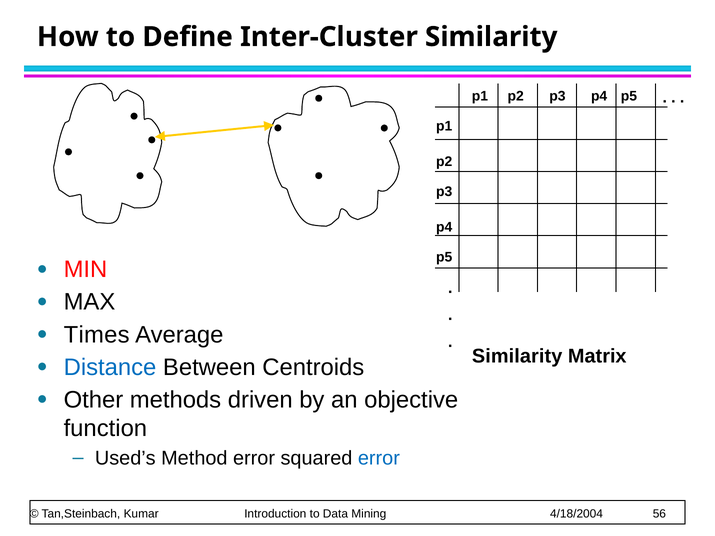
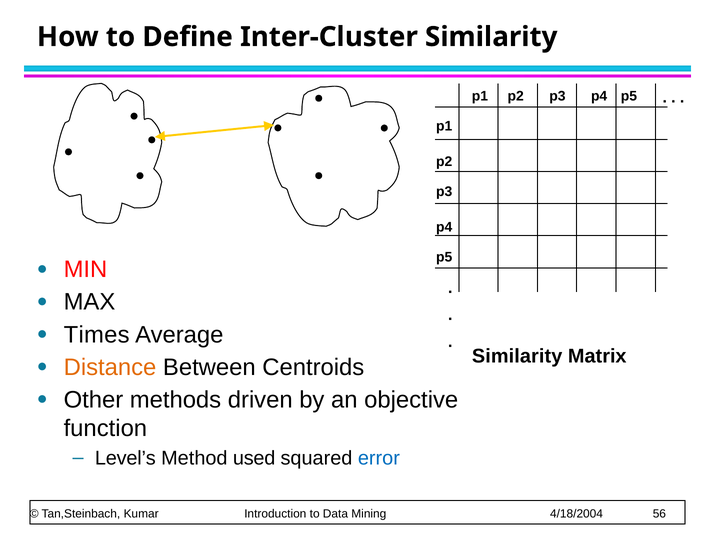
Distance colour: blue -> orange
Used’s: Used’s -> Level’s
Method error: error -> used
